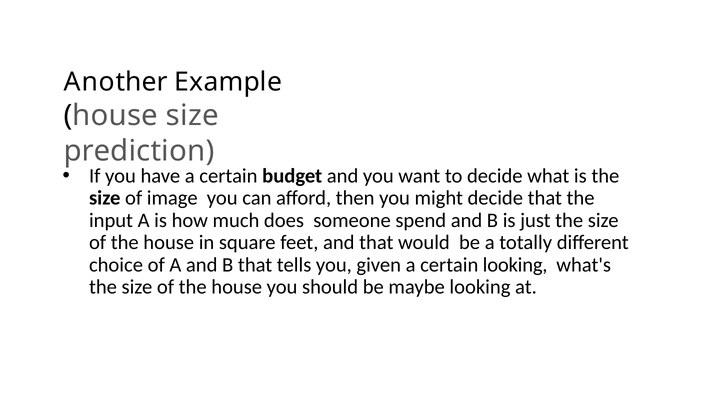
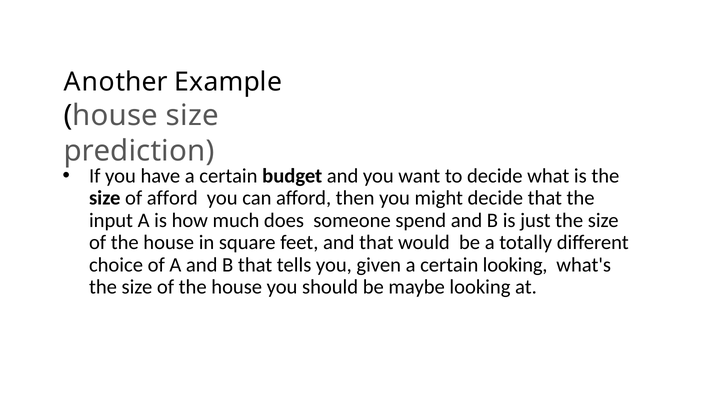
of image: image -> afford
